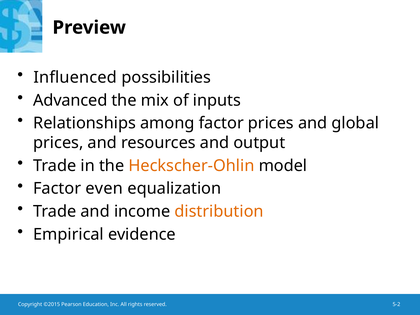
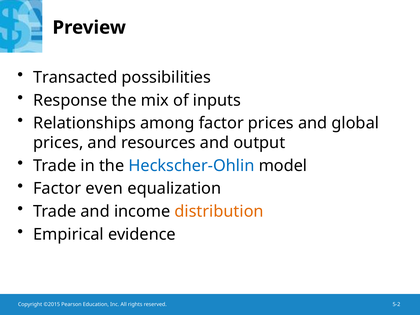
Influenced: Influenced -> Transacted
Advanced: Advanced -> Response
Heckscher-Ohlin colour: orange -> blue
